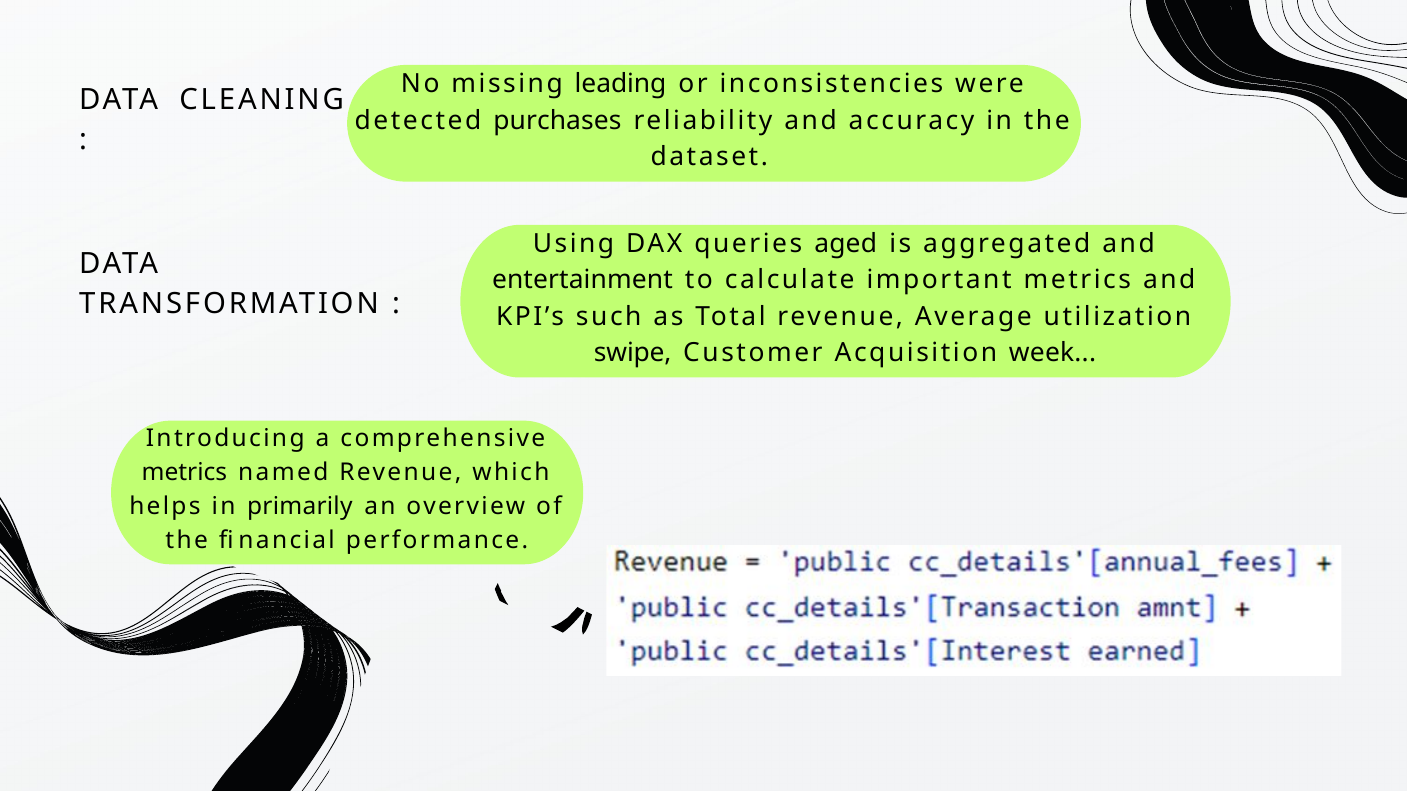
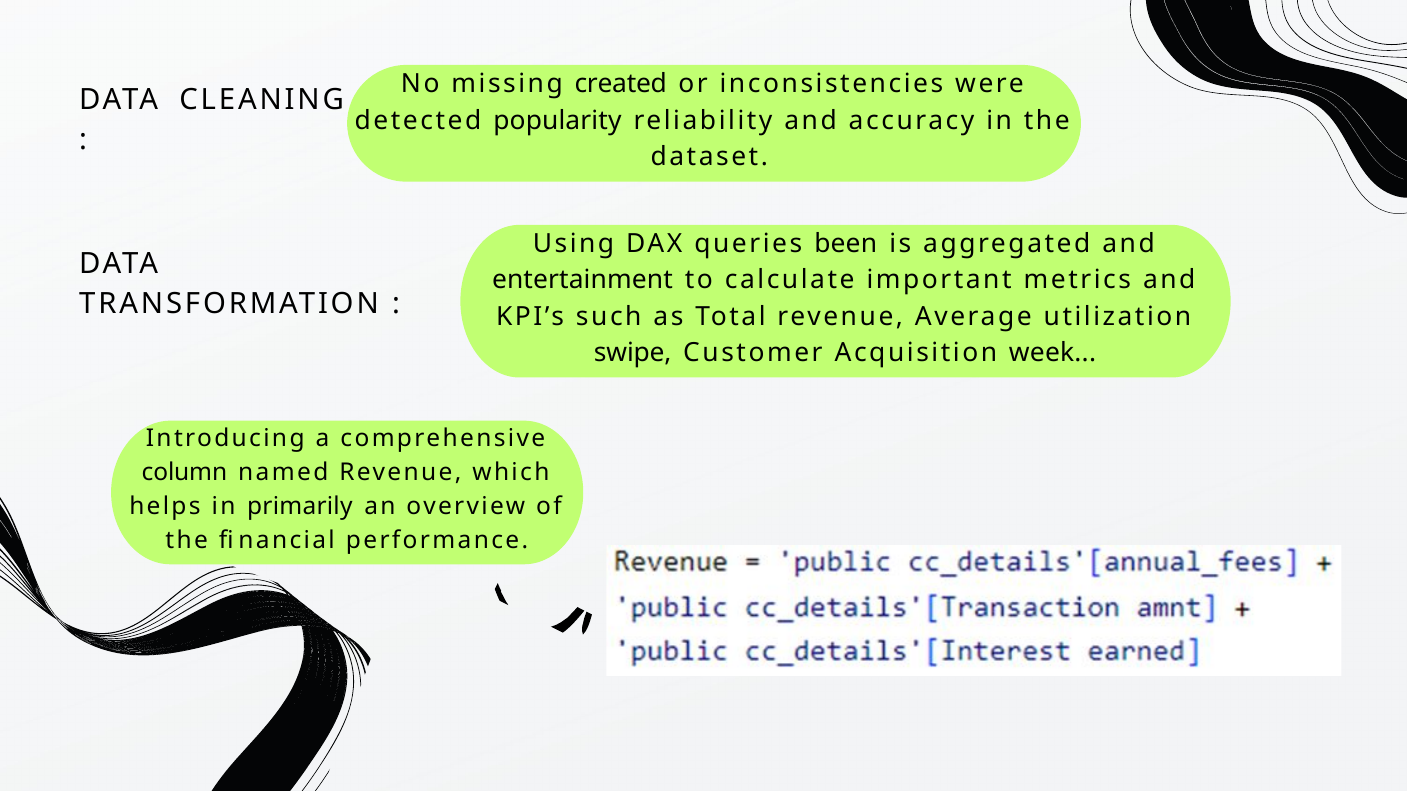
leading: leading -> created
purchases: purchases -> popularity
aged: aged -> been
metrics at (184, 473): metrics -> column
